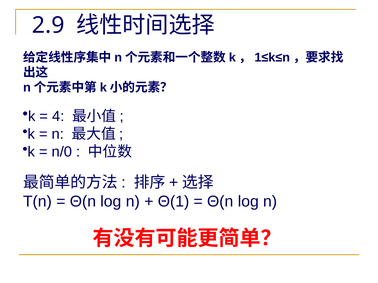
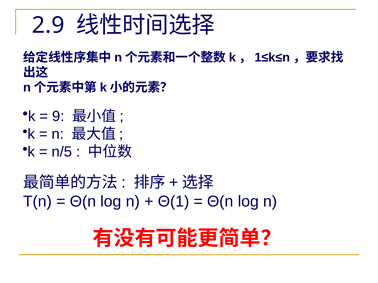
4: 4 -> 9
n/0: n/0 -> n/5
